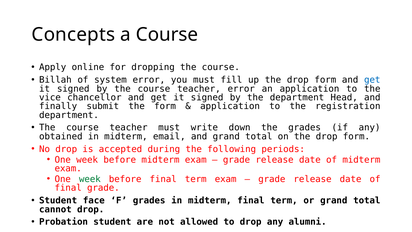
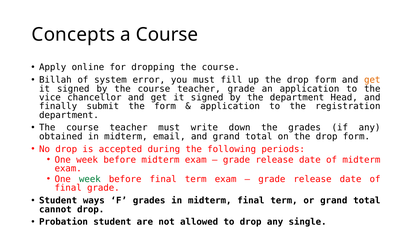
get at (372, 80) colour: blue -> orange
teacher error: error -> grade
face: face -> ways
alumni: alumni -> single
